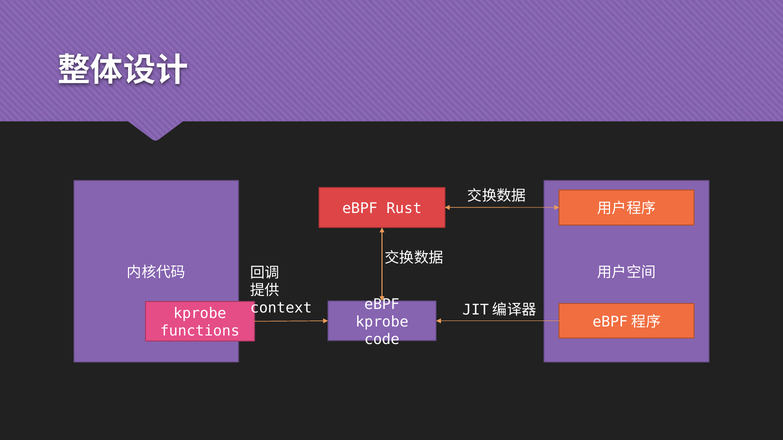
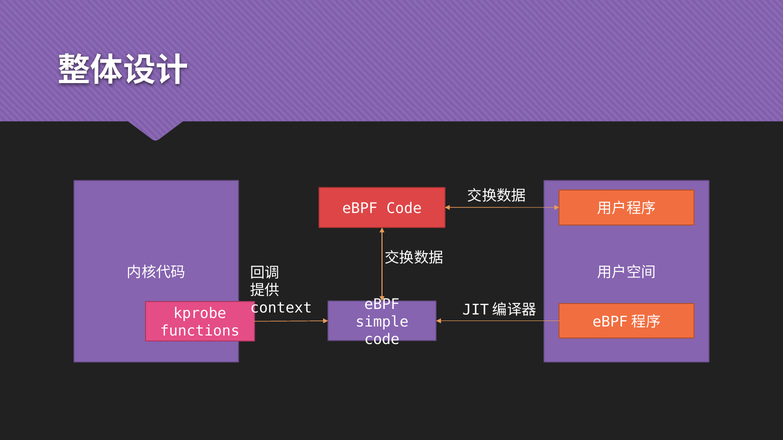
eBPF Rust: Rust -> Code
kprobe at (382, 322): kprobe -> simple
